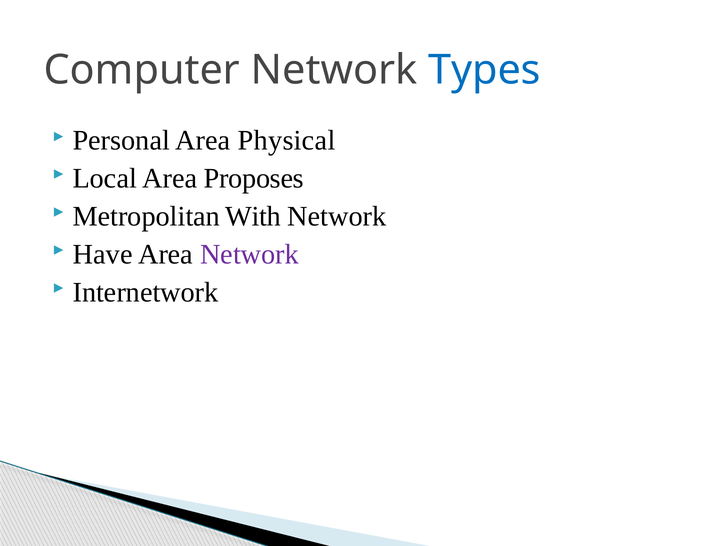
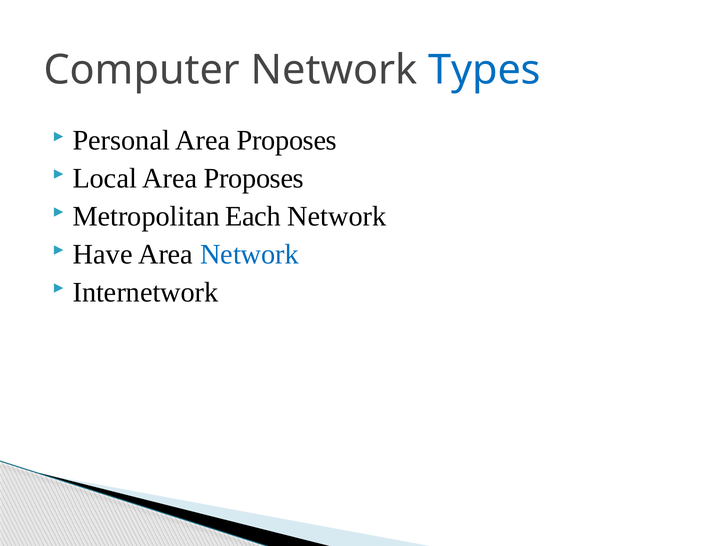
Personal Area Physical: Physical -> Proposes
With: With -> Each
Network at (250, 254) colour: purple -> blue
